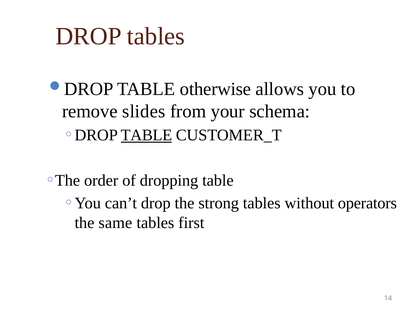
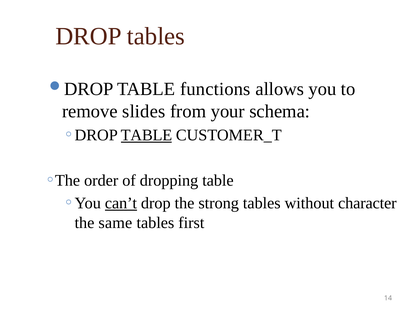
otherwise: otherwise -> functions
can’t underline: none -> present
operators: operators -> character
